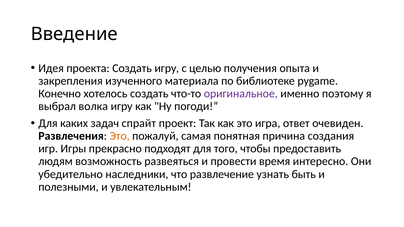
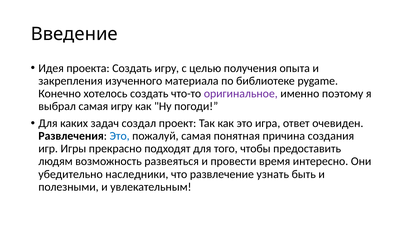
выбрал волка: волка -> самая
спрайт: спрайт -> создал
Это at (120, 136) colour: orange -> blue
